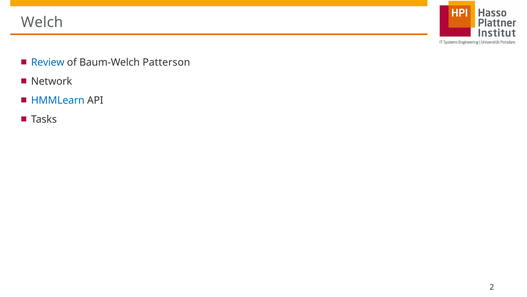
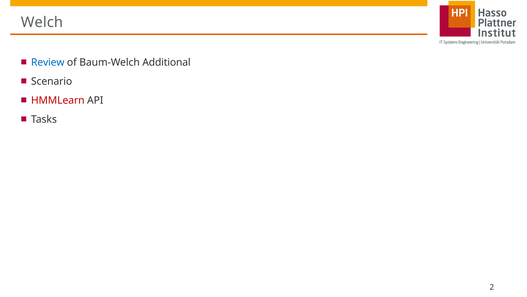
Patterson: Patterson -> Additional
Network: Network -> Scenario
HMMLearn colour: blue -> red
